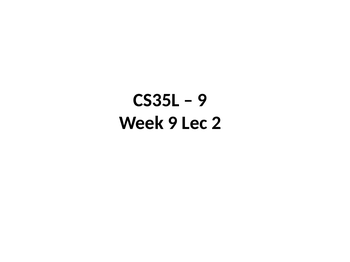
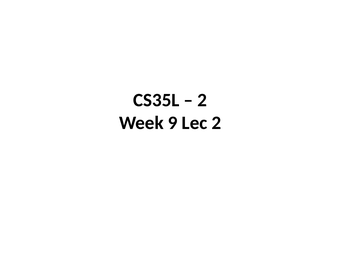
9 at (202, 100): 9 -> 2
